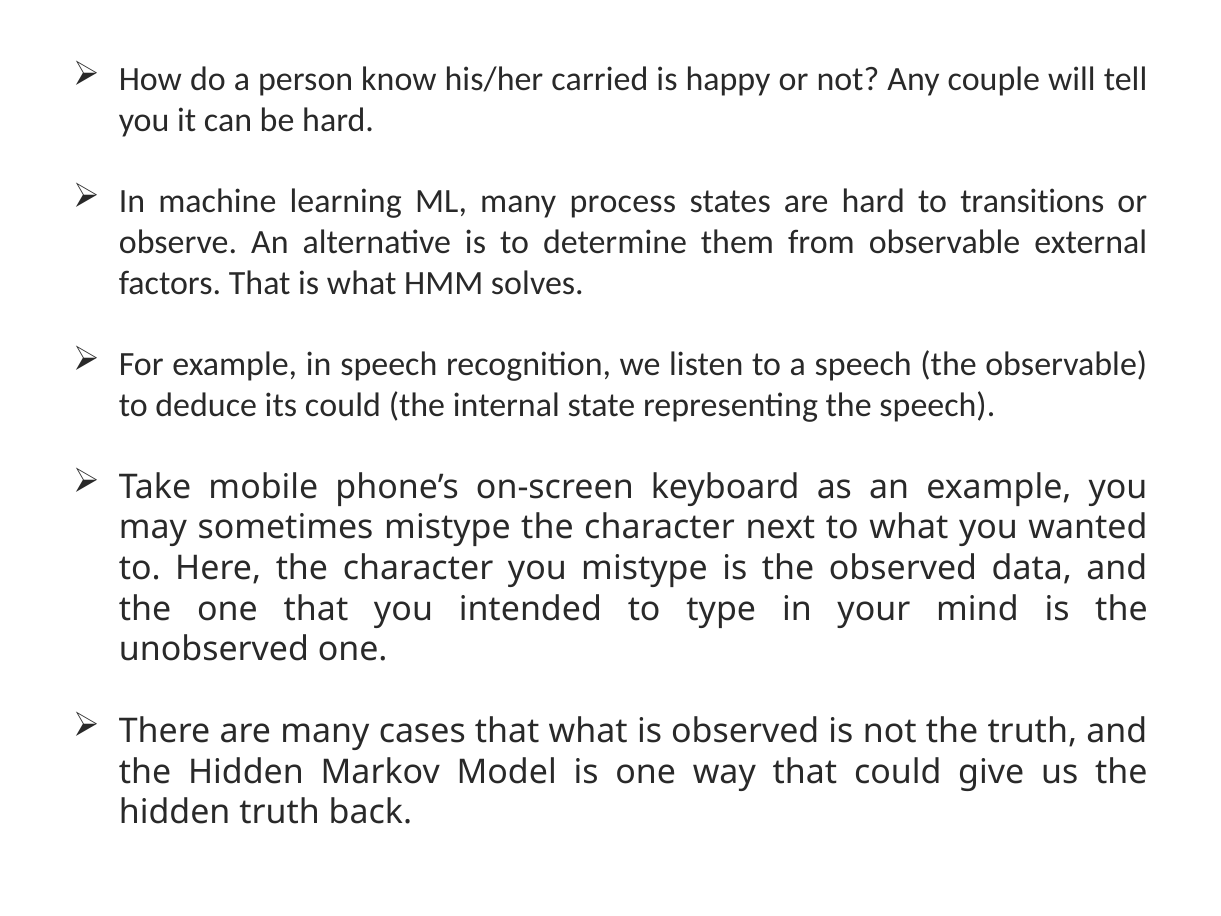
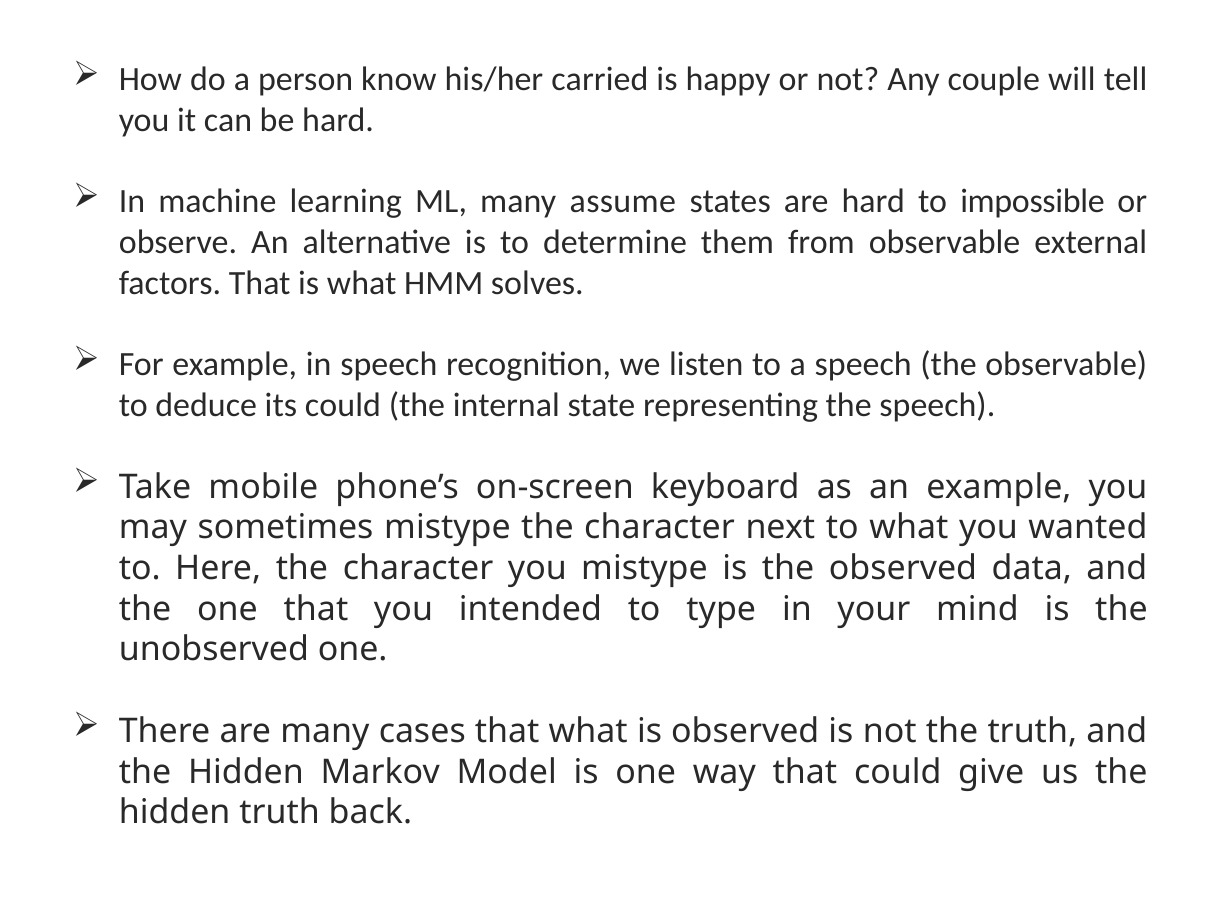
process: process -> assume
transitions: transitions -> impossible
